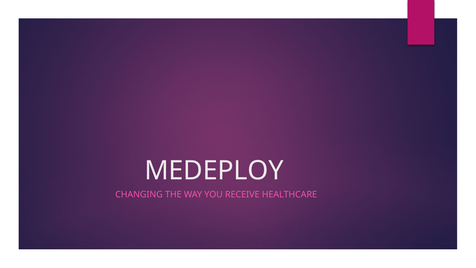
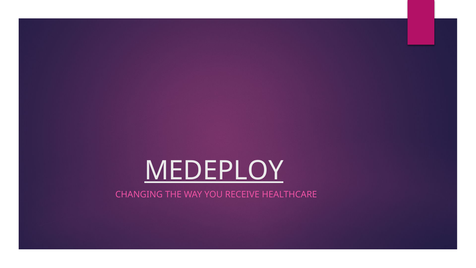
MEDEPLOY underline: none -> present
